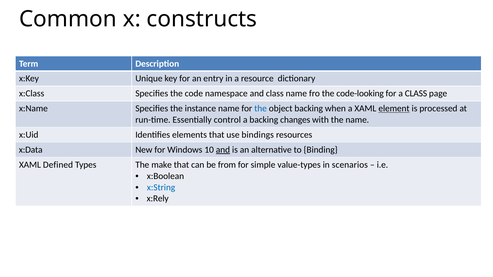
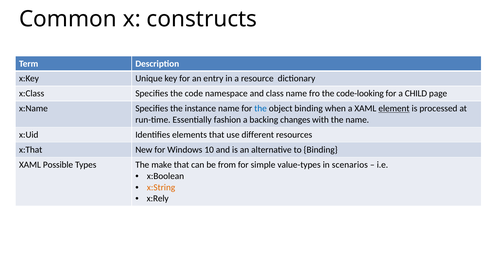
a CLASS: CLASS -> CHILD
object backing: backing -> binding
control: control -> fashion
bindings: bindings -> different
x:Data: x:Data -> x:That
and at (223, 150) underline: present -> none
Defined: Defined -> Possible
x:String colour: blue -> orange
